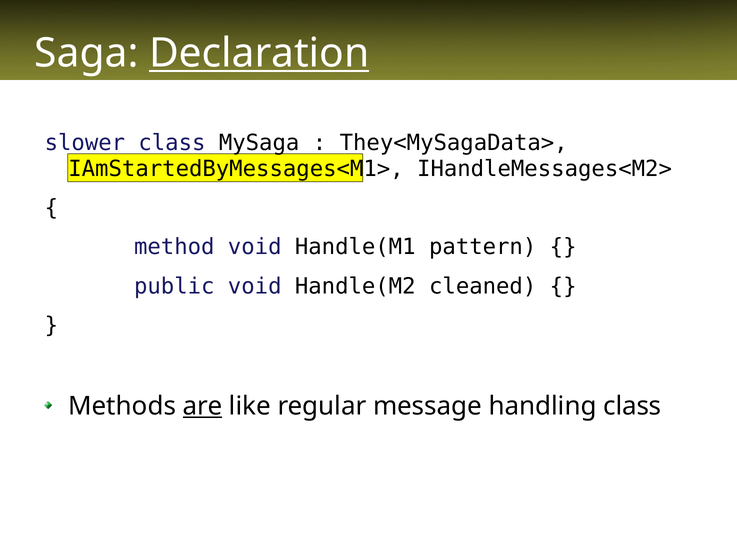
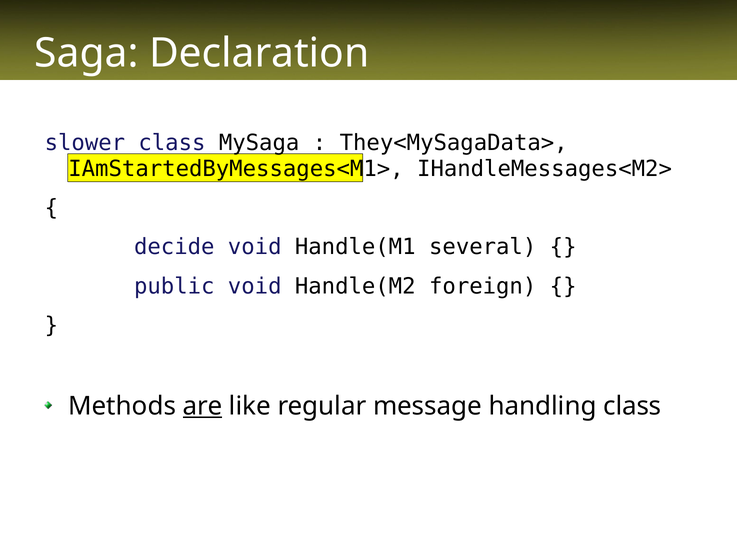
Declaration underline: present -> none
method: method -> decide
pattern: pattern -> several
cleaned: cleaned -> foreign
